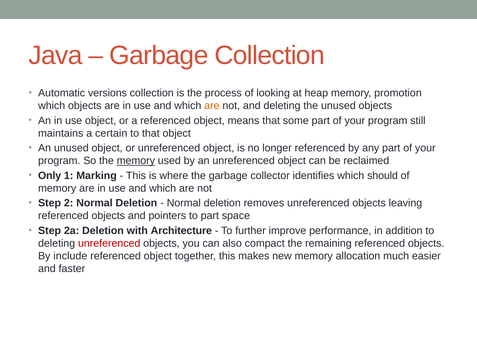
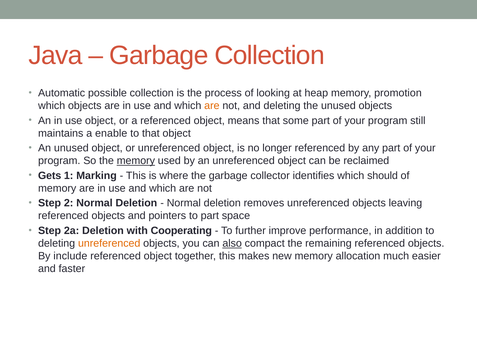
versions: versions -> possible
certain: certain -> enable
Only: Only -> Gets
Architecture: Architecture -> Cooperating
unreferenced at (109, 243) colour: red -> orange
also underline: none -> present
